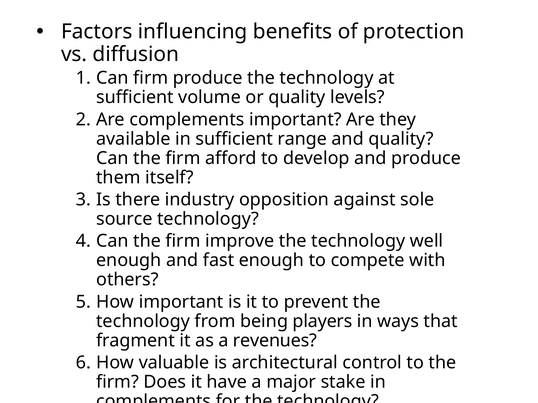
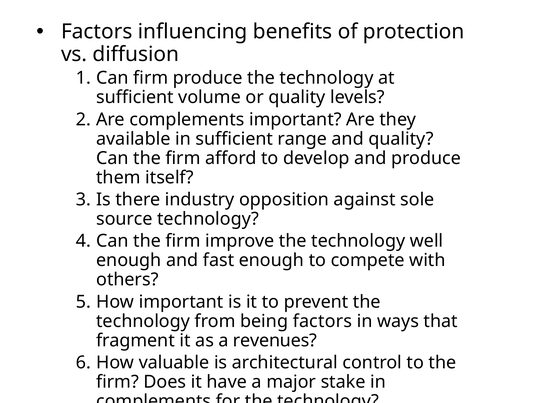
being players: players -> factors
